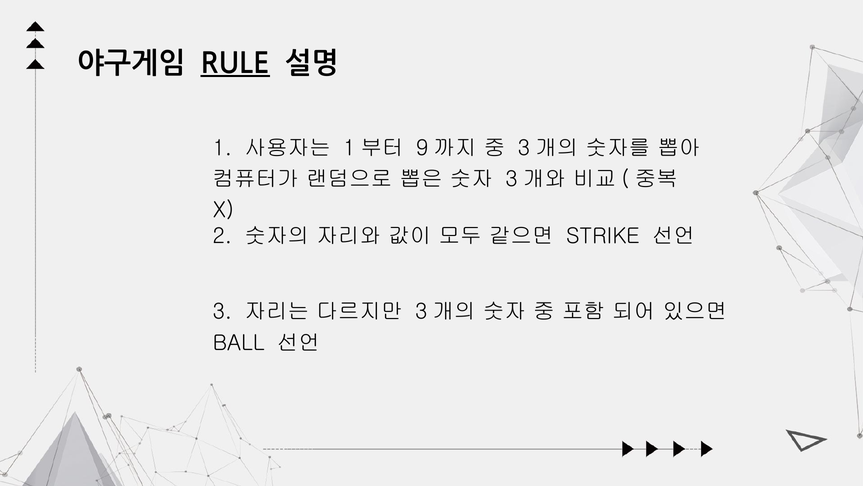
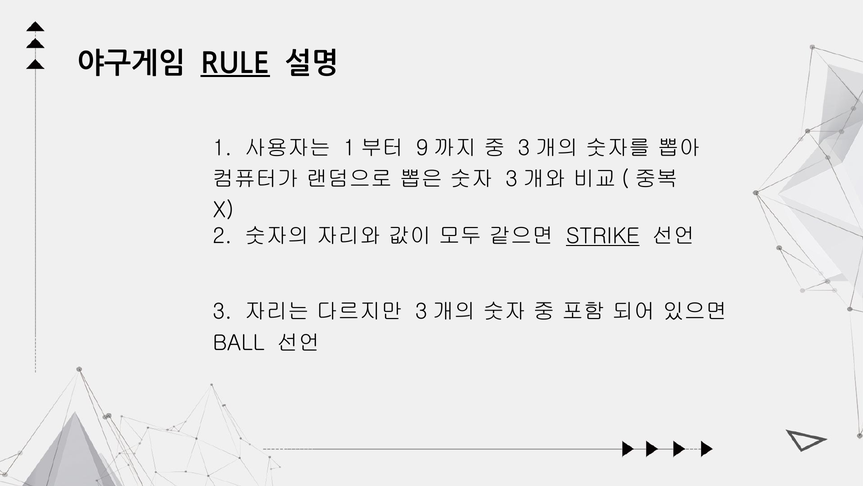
STRIKE underline: none -> present
